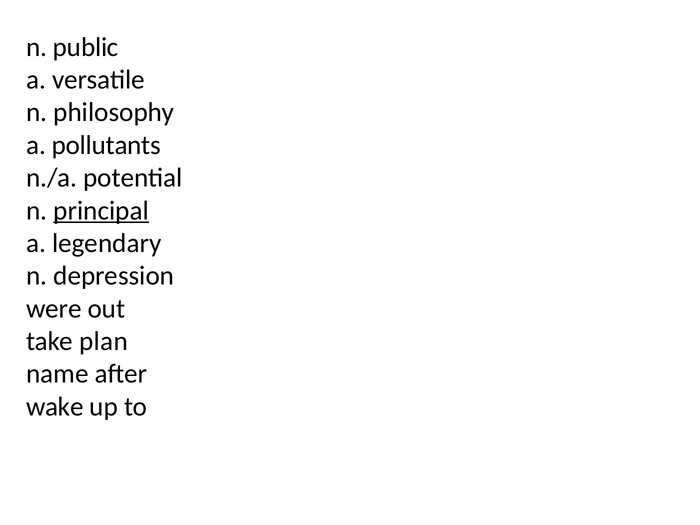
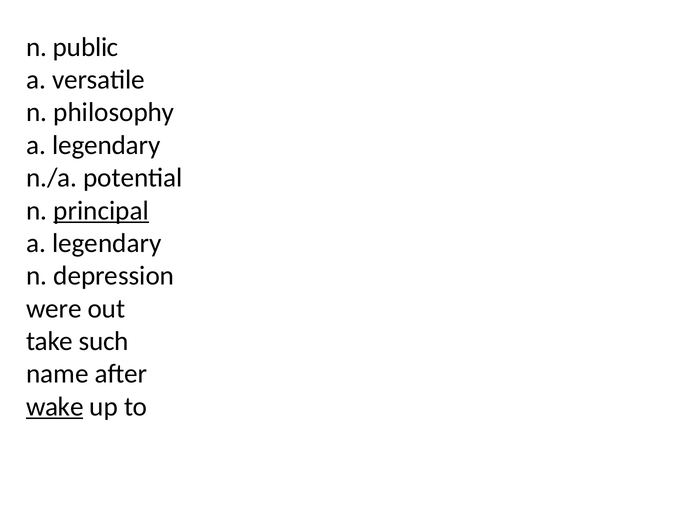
pollutants at (106, 145): pollutants -> legendary
plan: plan -> such
wake underline: none -> present
